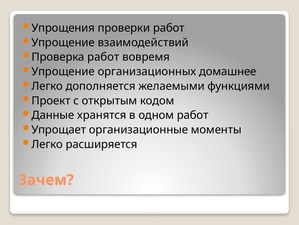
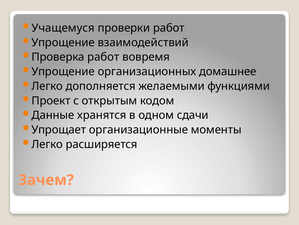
Упрощения: Упрощения -> Учащемуся
одном работ: работ -> сдачи
